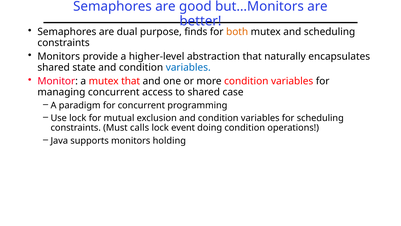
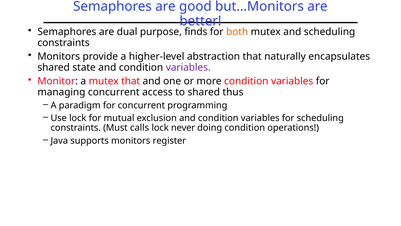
variables at (188, 67) colour: blue -> purple
case: case -> thus
event: event -> never
holding: holding -> register
